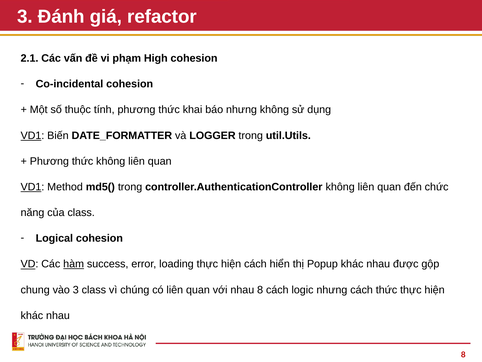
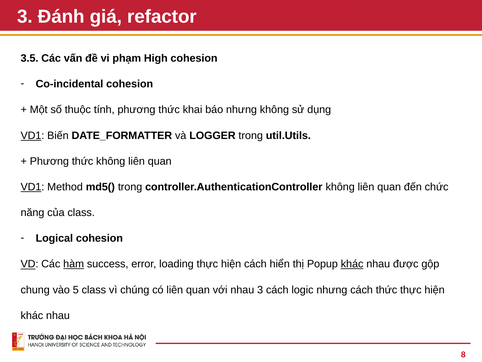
2.1: 2.1 -> 3.5
khác at (352, 264) underline: none -> present
vào 3: 3 -> 5
nhau 8: 8 -> 3
